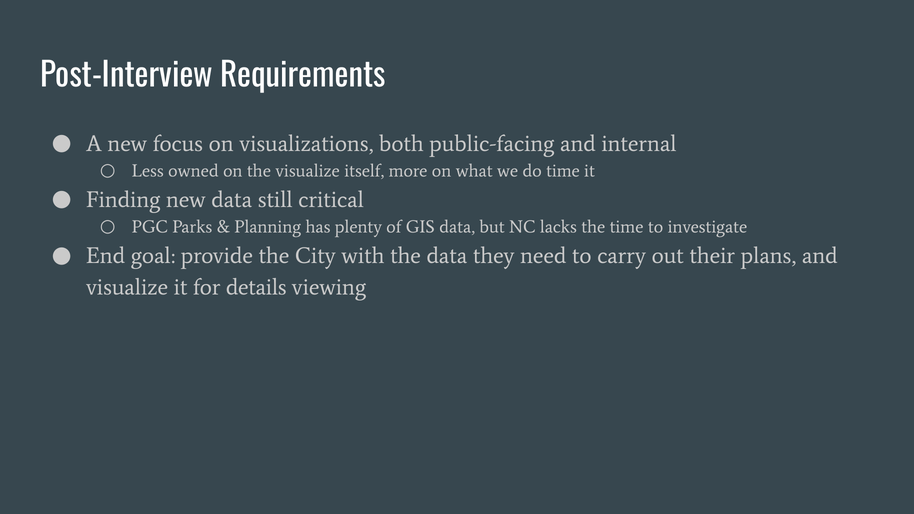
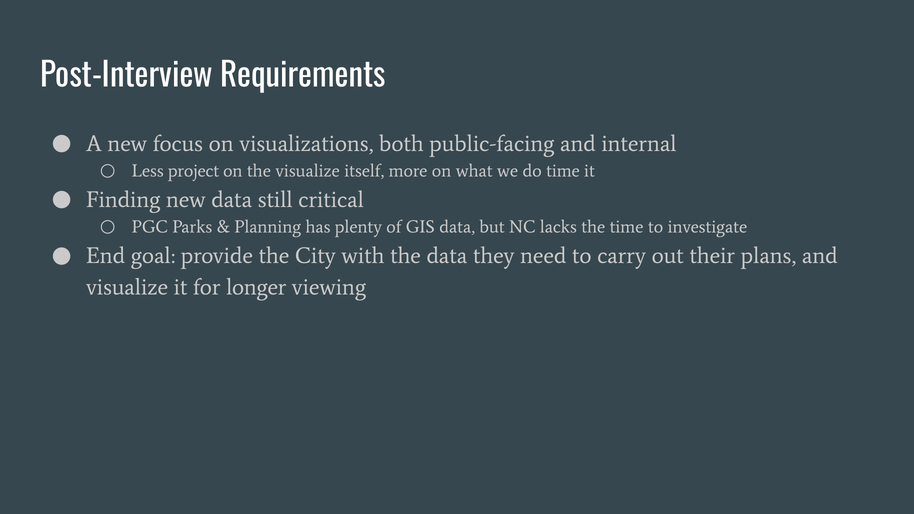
owned: owned -> project
details: details -> longer
